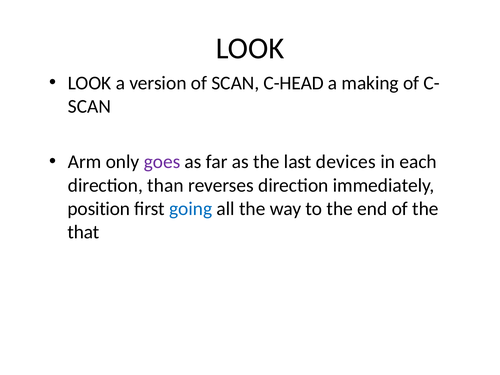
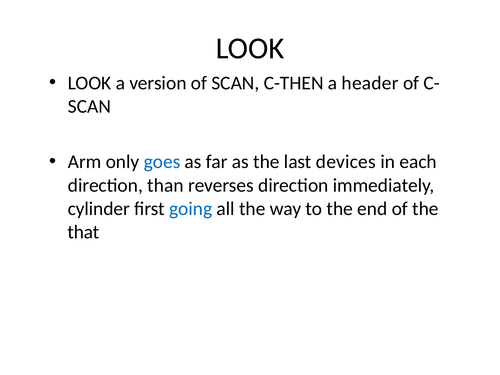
C-HEAD: C-HEAD -> C-THEN
making: making -> header
goes colour: purple -> blue
position: position -> cylinder
